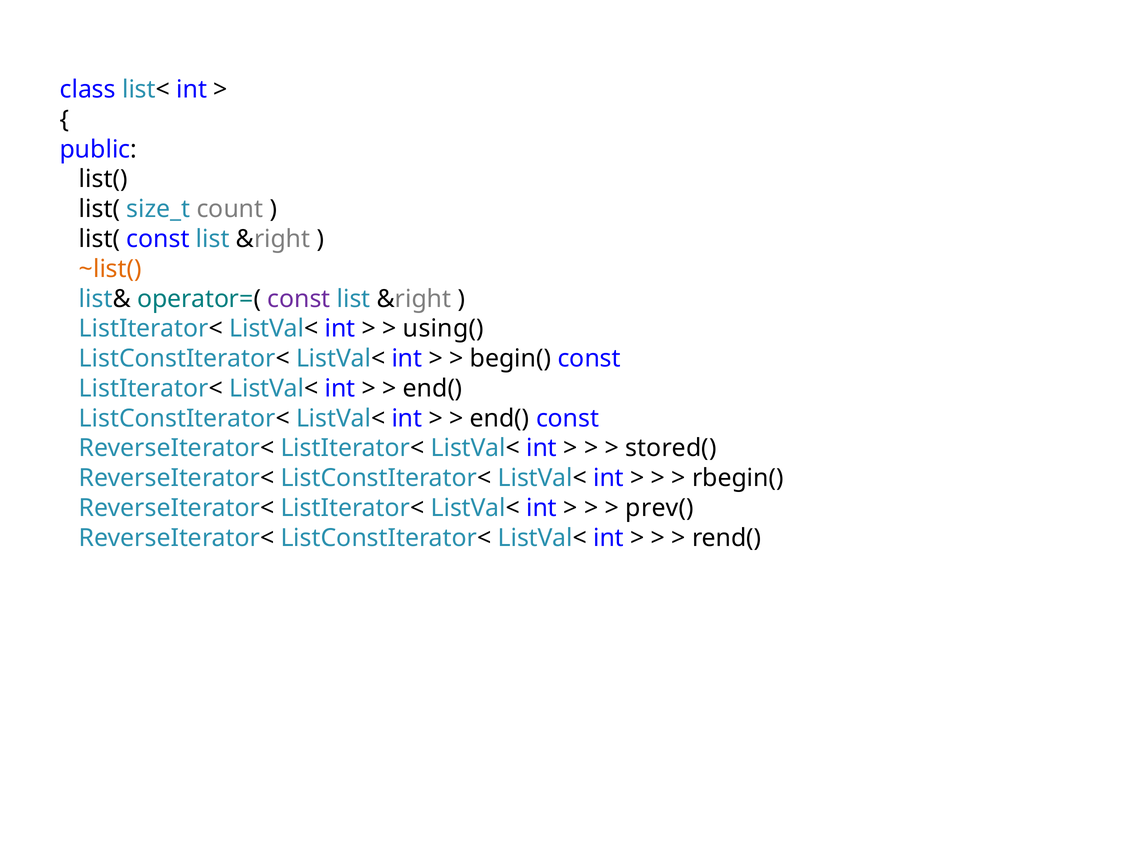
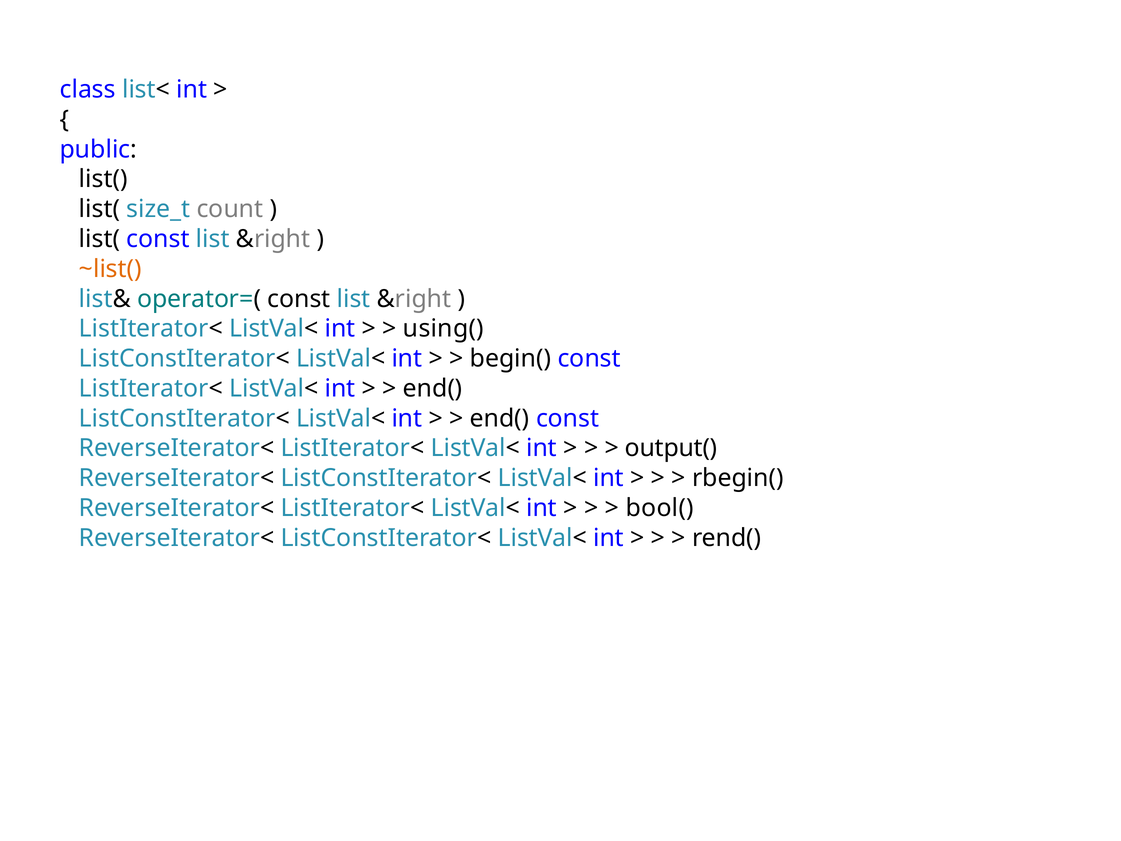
const at (299, 299) colour: purple -> black
stored(: stored( -> output(
prev(: prev( -> bool(
